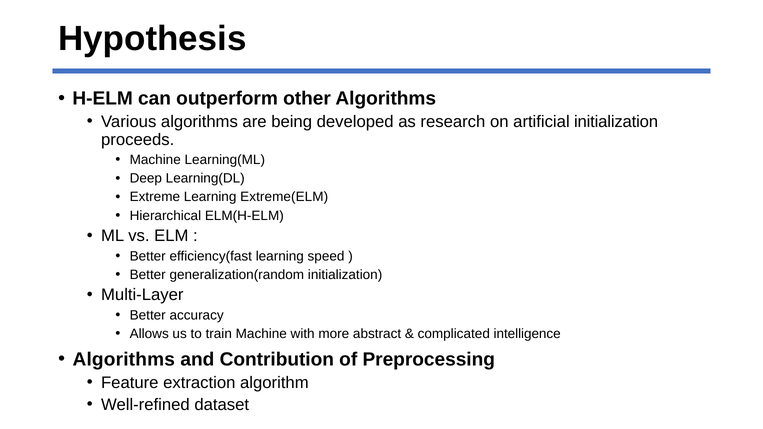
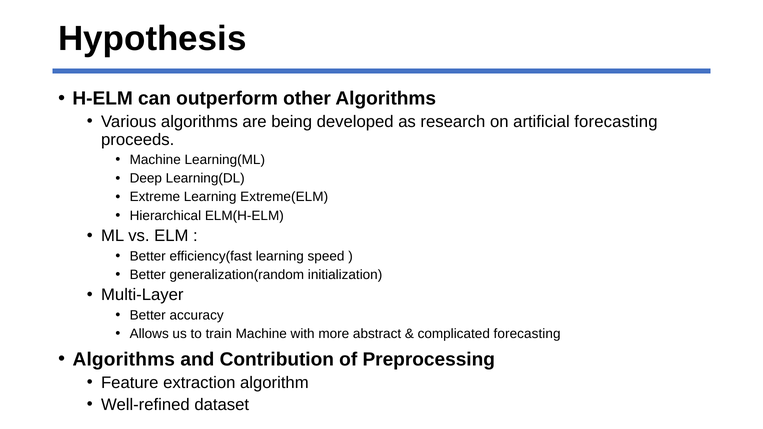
artificial initialization: initialization -> forecasting
complicated intelligence: intelligence -> forecasting
